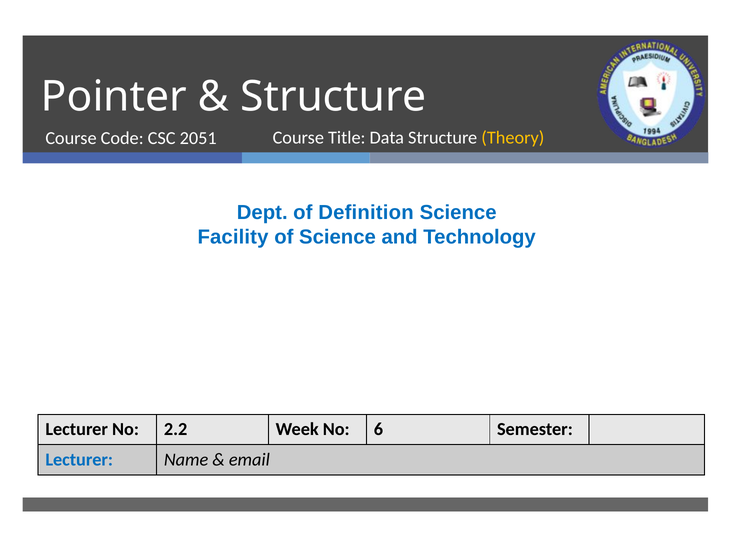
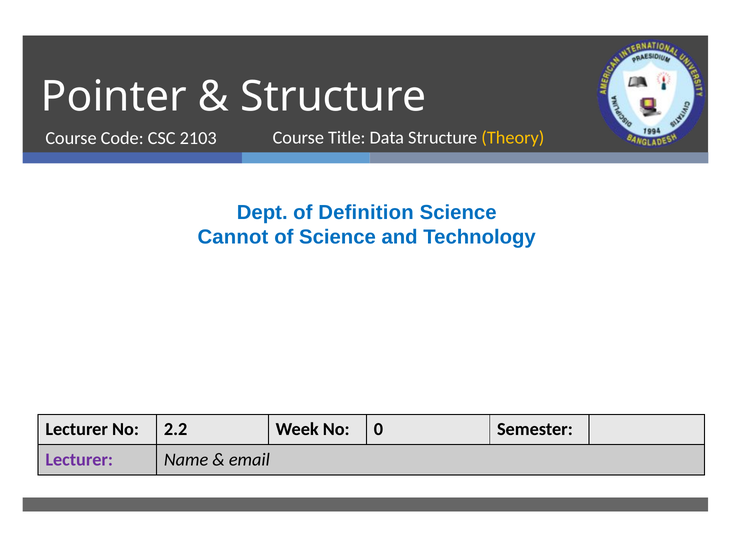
2051: 2051 -> 2103
Facility: Facility -> Cannot
6: 6 -> 0
Lecturer at (79, 460) colour: blue -> purple
